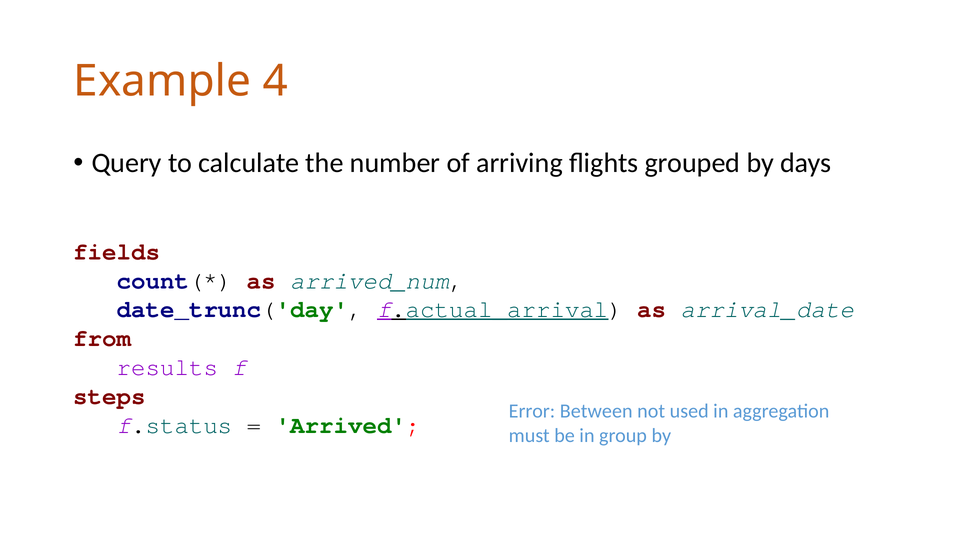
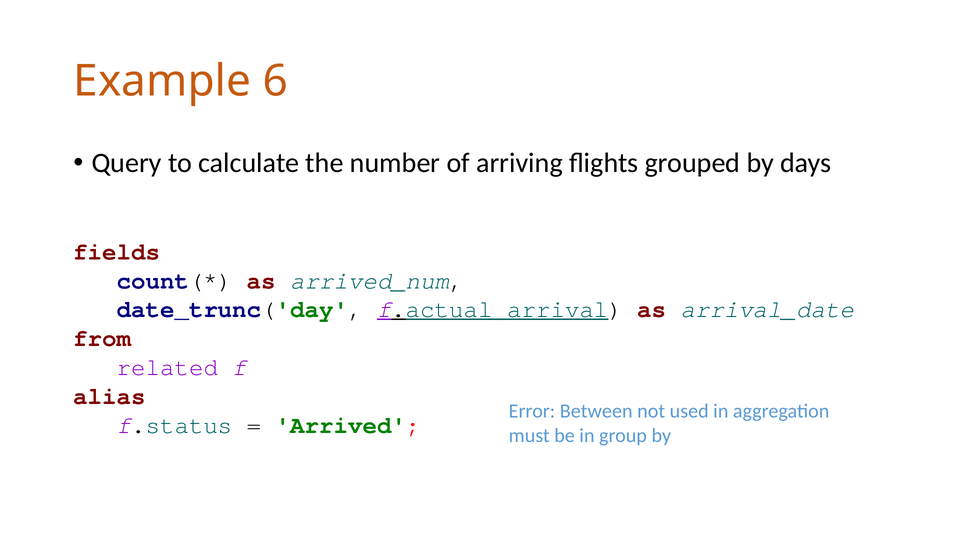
4: 4 -> 6
results: results -> related
steps: steps -> alias
